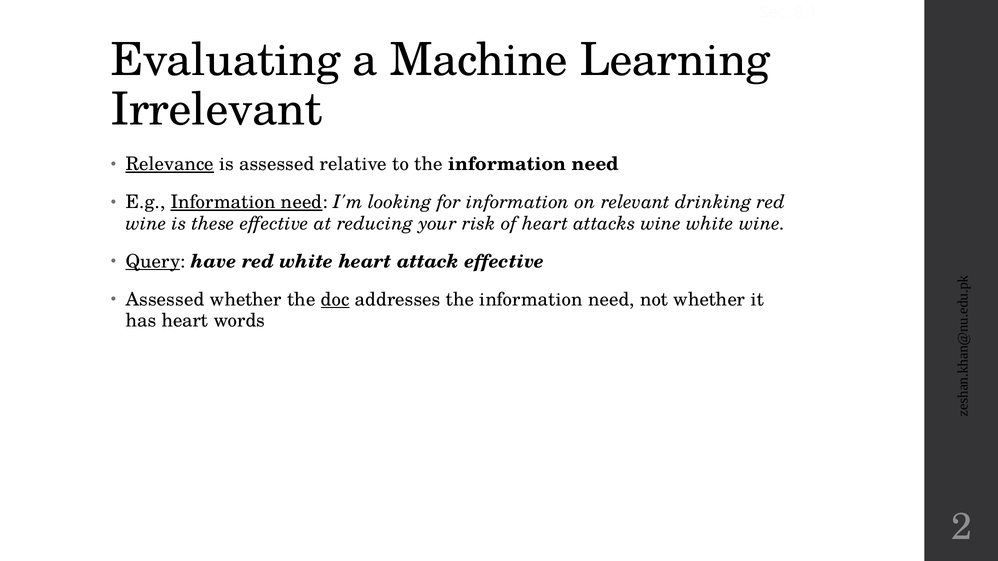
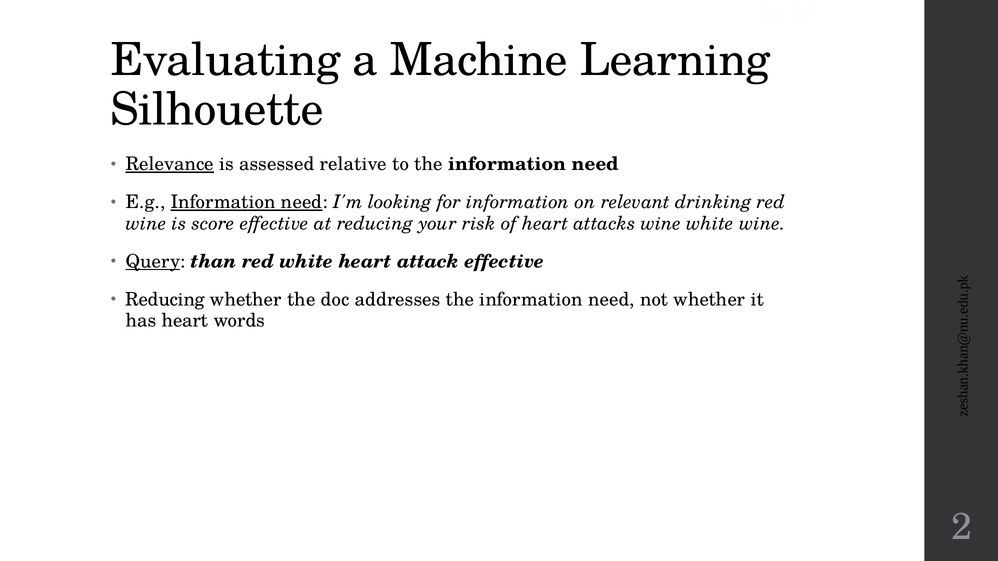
Irrelevant: Irrelevant -> Silhouette
these: these -> score
have: have -> than
Assessed at (165, 300): Assessed -> Reducing
doc underline: present -> none
